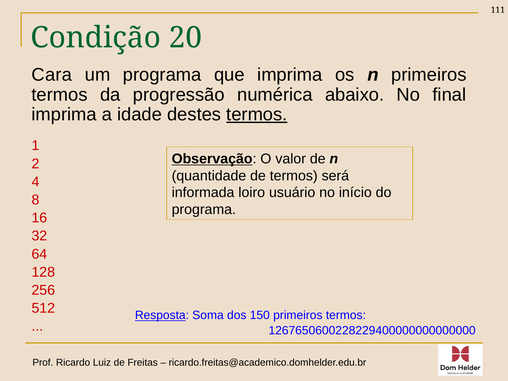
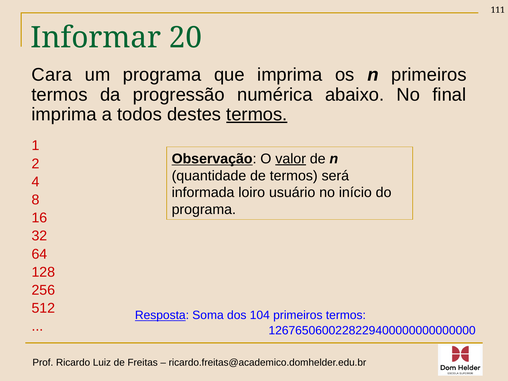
Condição: Condição -> Informar
idade: idade -> todos
valor underline: none -> present
150: 150 -> 104
